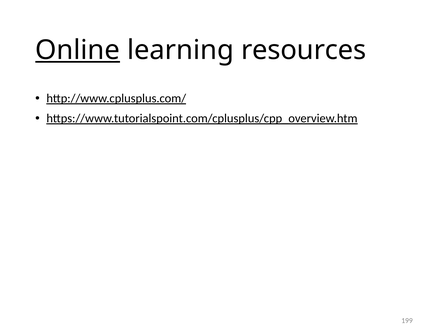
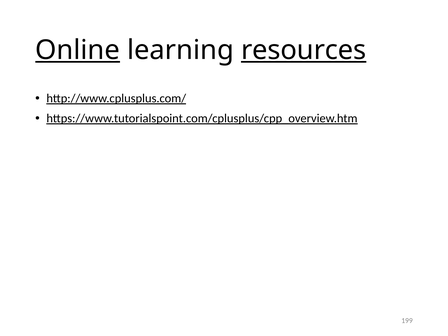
resources underline: none -> present
